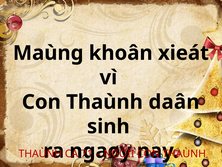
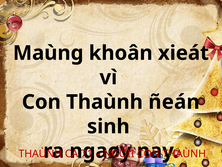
daân: daân -> ñeán
